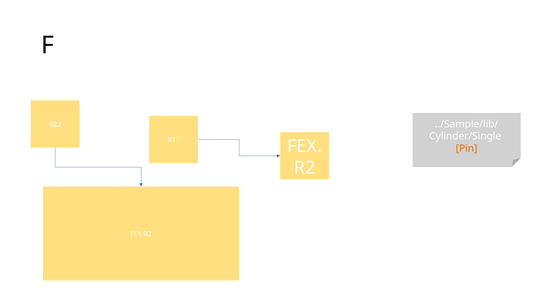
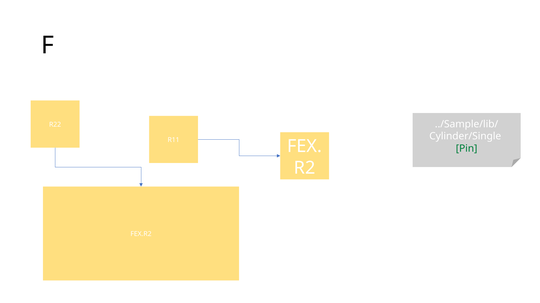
Pin colour: orange -> green
